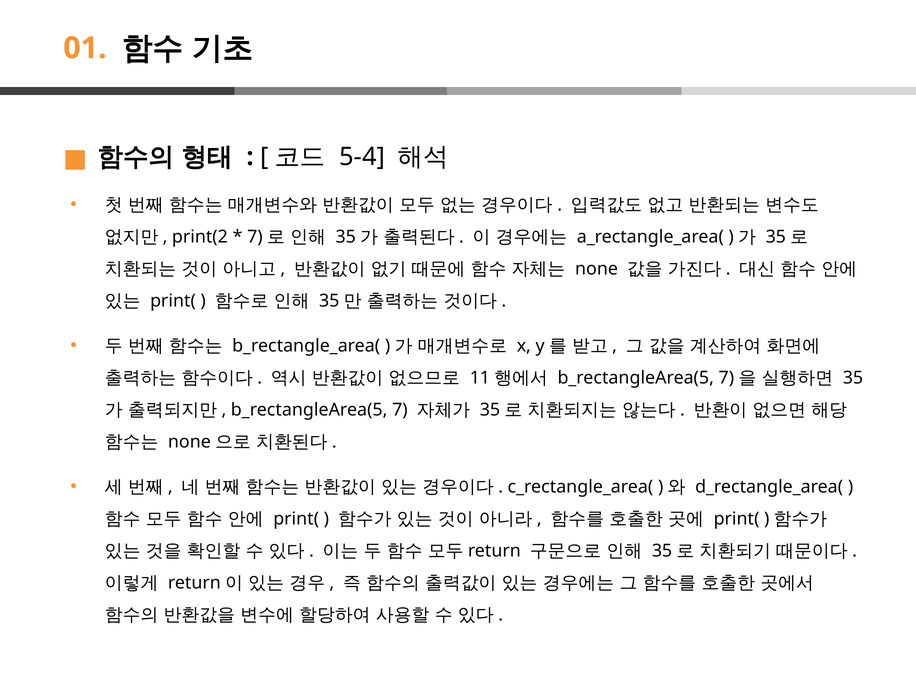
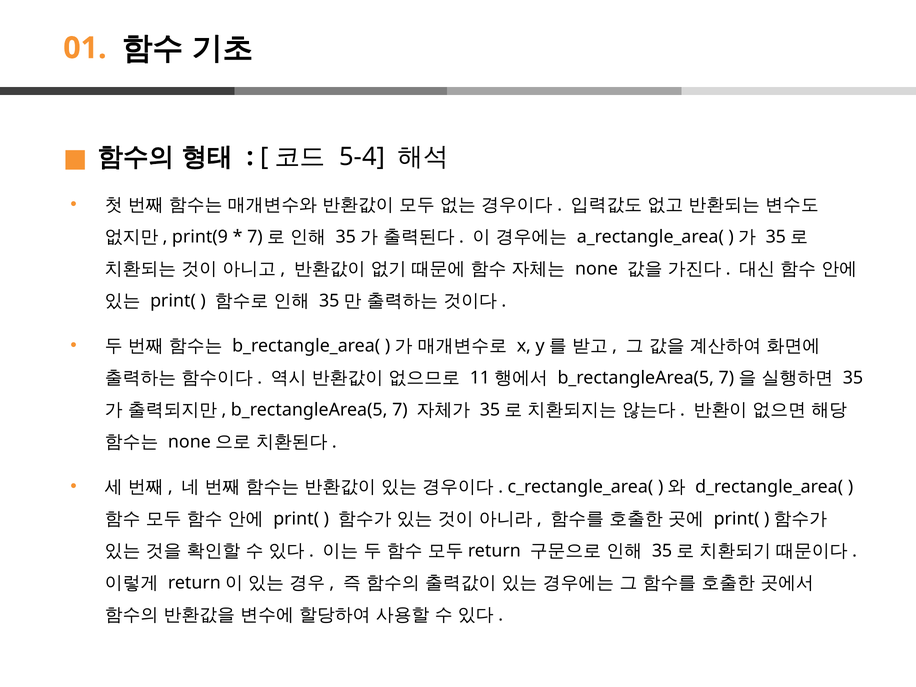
print(2: print(2 -> print(9
